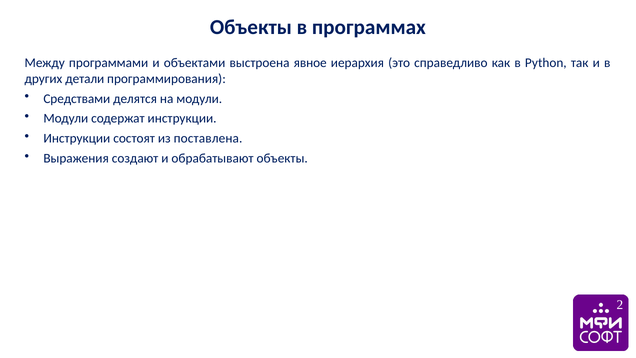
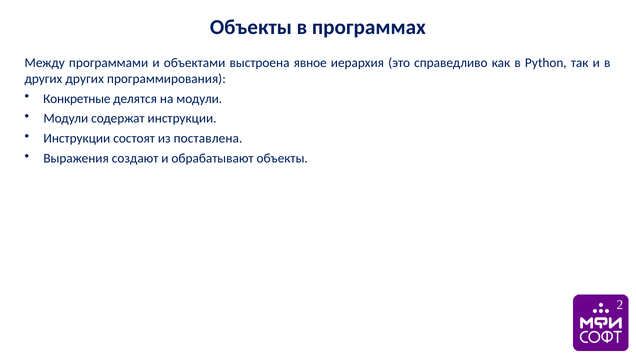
других детали: детали -> других
Средствами: Средствами -> Конкретные
